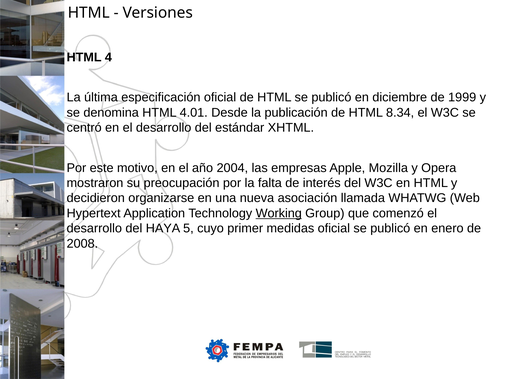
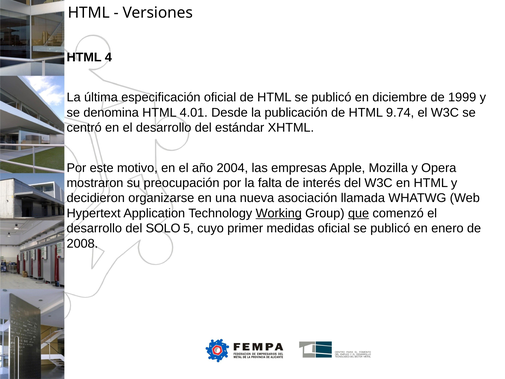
8.34: 8.34 -> 9.74
que underline: none -> present
HAYA: HAYA -> SOLO
